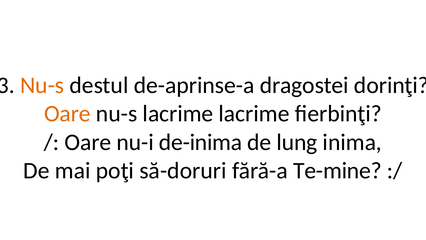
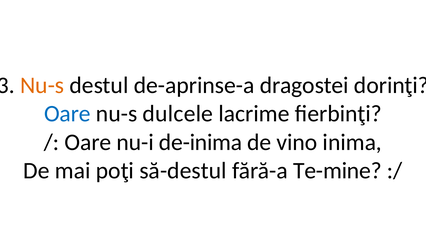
Oare at (67, 114) colour: orange -> blue
nu-s lacrime: lacrime -> dulcele
lung: lung -> vino
să-doruri: să-doruri -> să-destul
